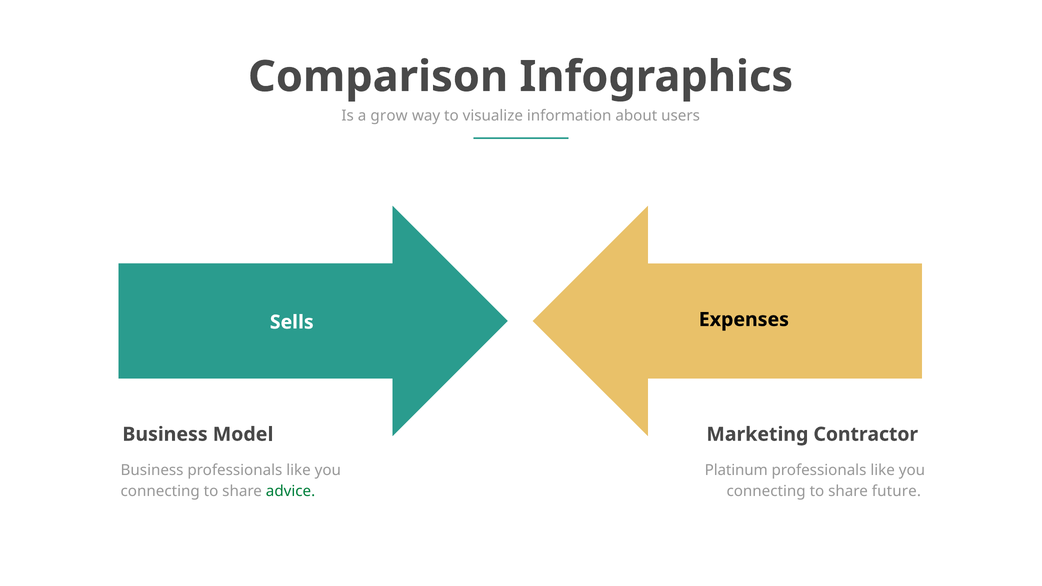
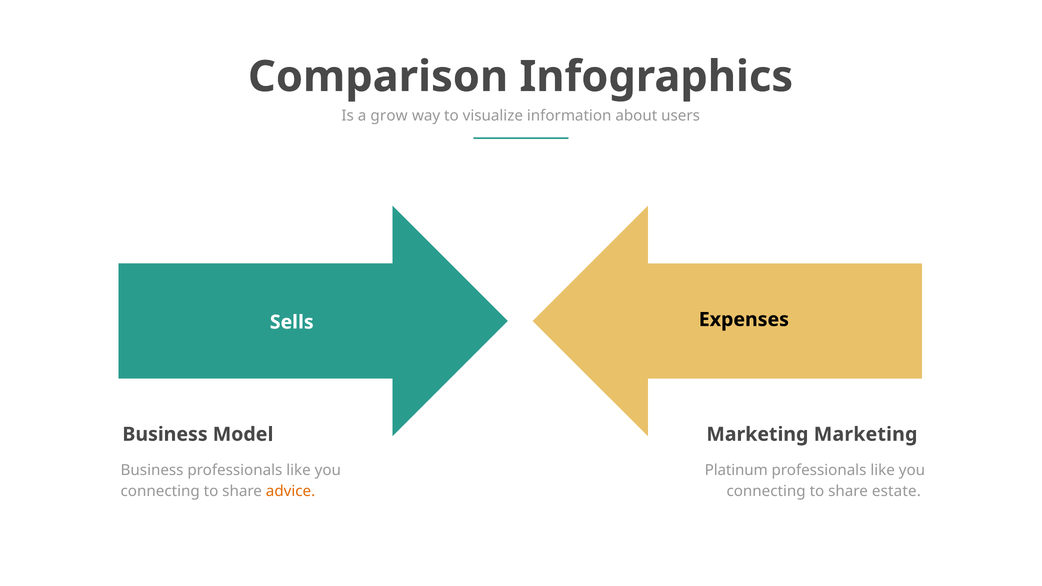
Marketing Contractor: Contractor -> Marketing
advice colour: green -> orange
future: future -> estate
